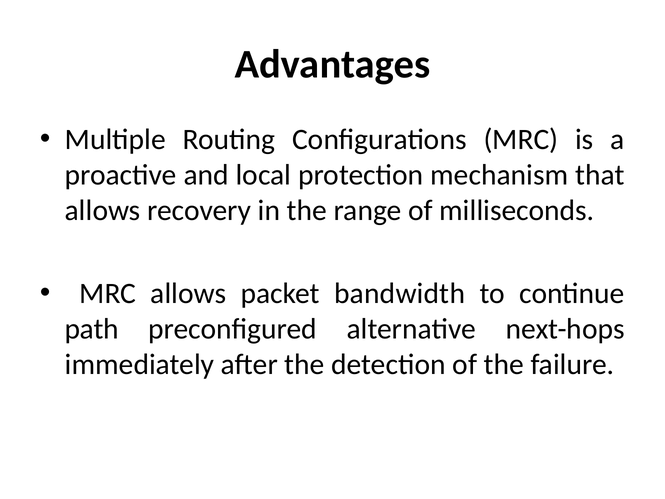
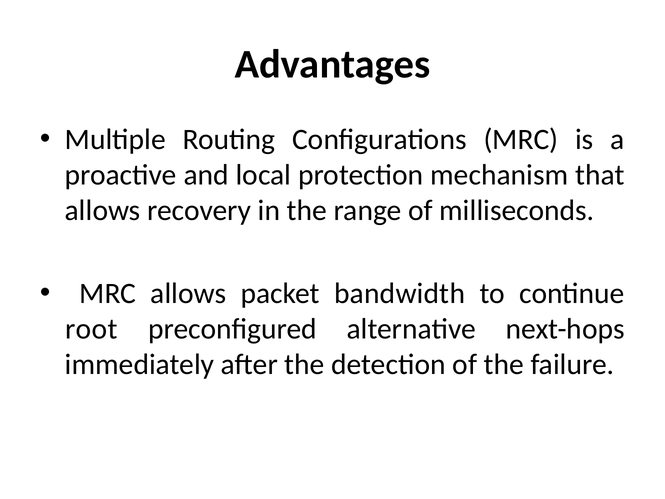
path: path -> root
